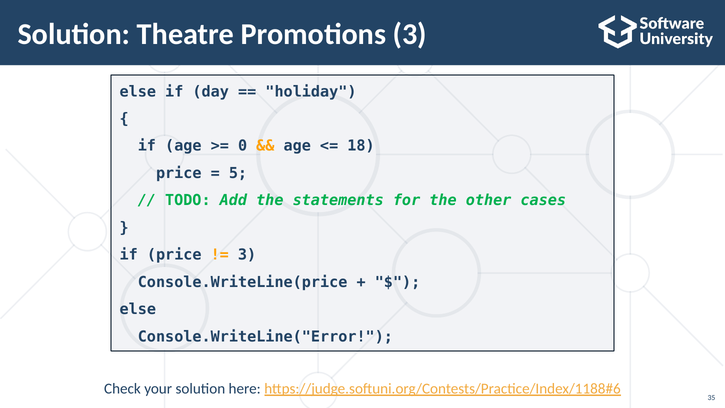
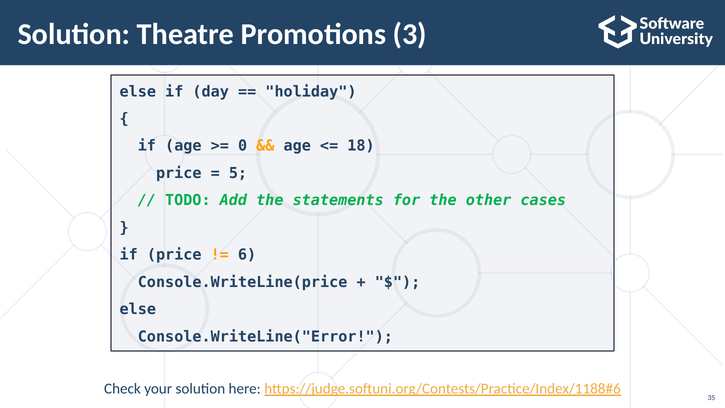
3 at (247, 255): 3 -> 6
